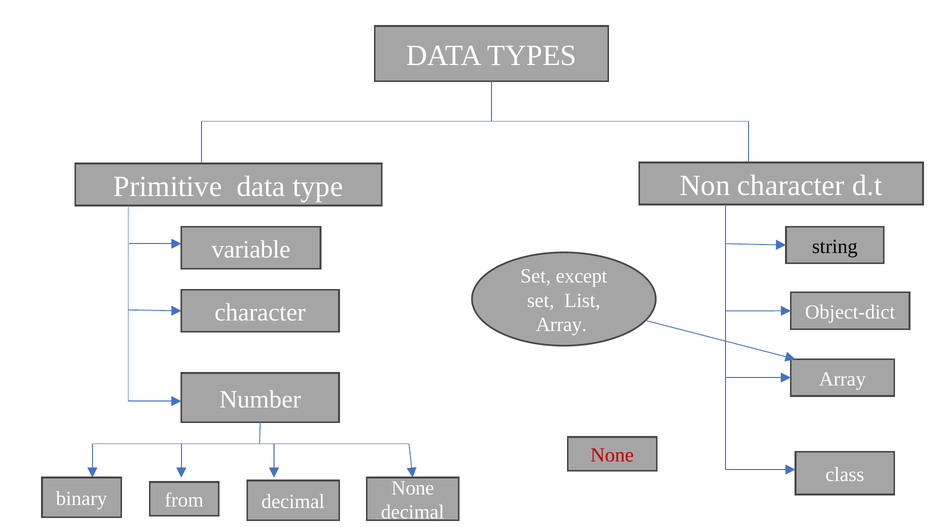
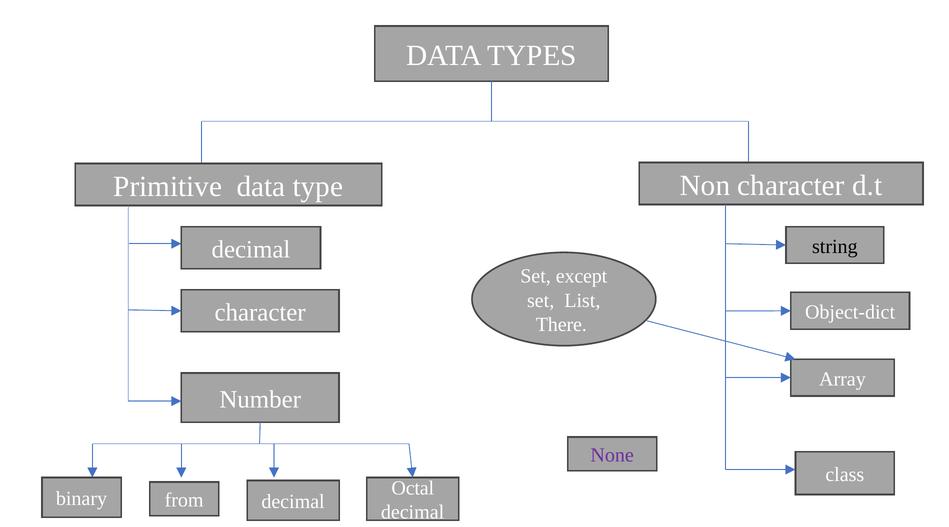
variable at (251, 249): variable -> decimal
Array at (561, 324): Array -> There
None at (612, 455) colour: red -> purple
None at (413, 488): None -> Octal
